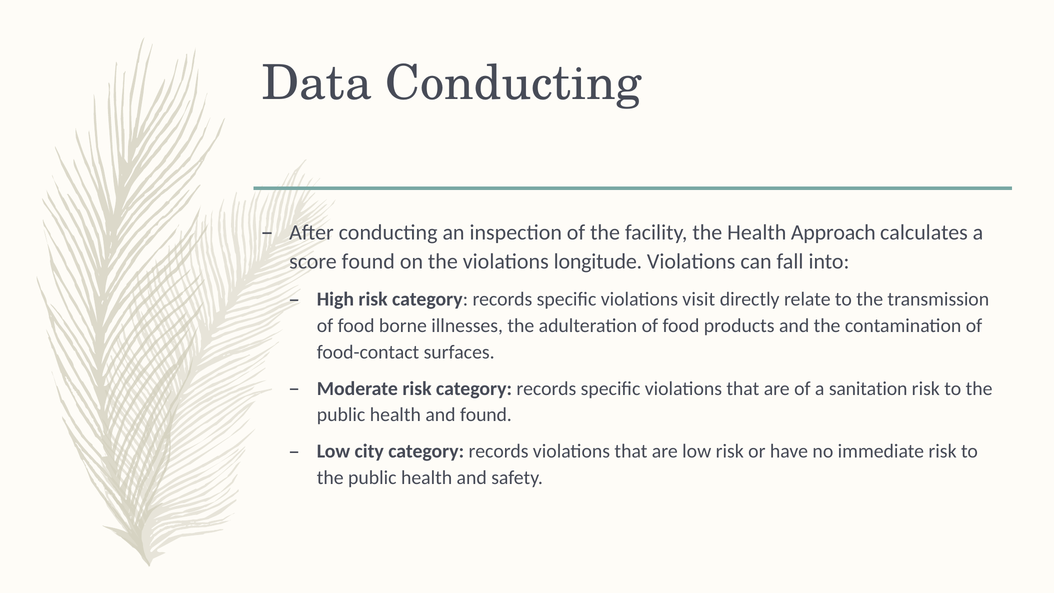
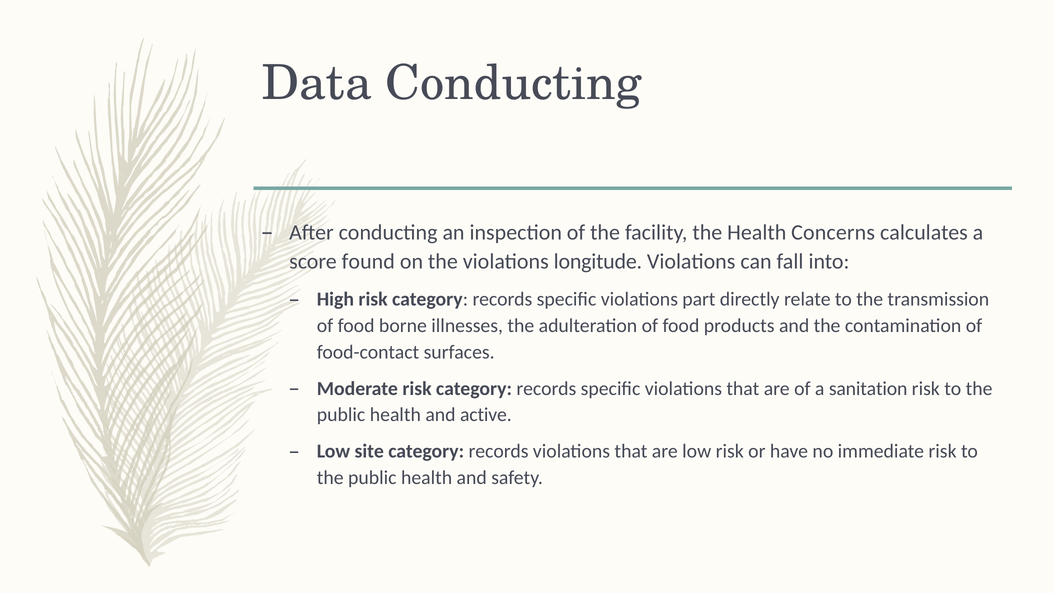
Approach: Approach -> Concerns
visit: visit -> part
and found: found -> active
city: city -> site
